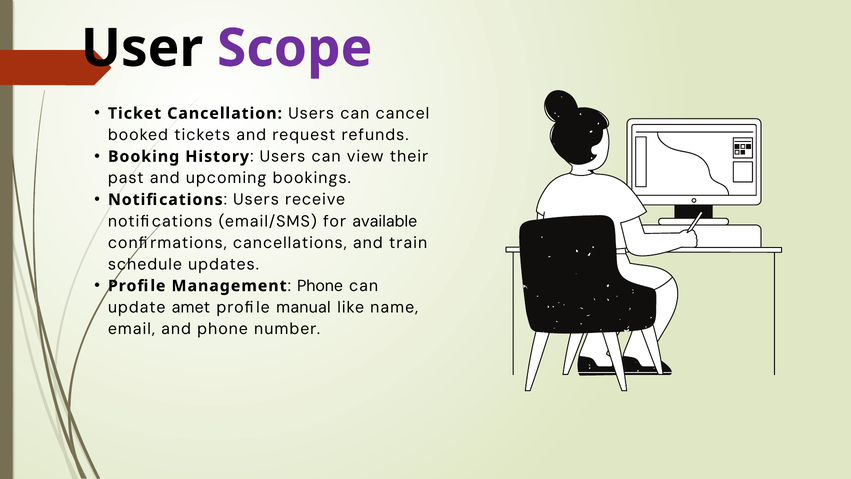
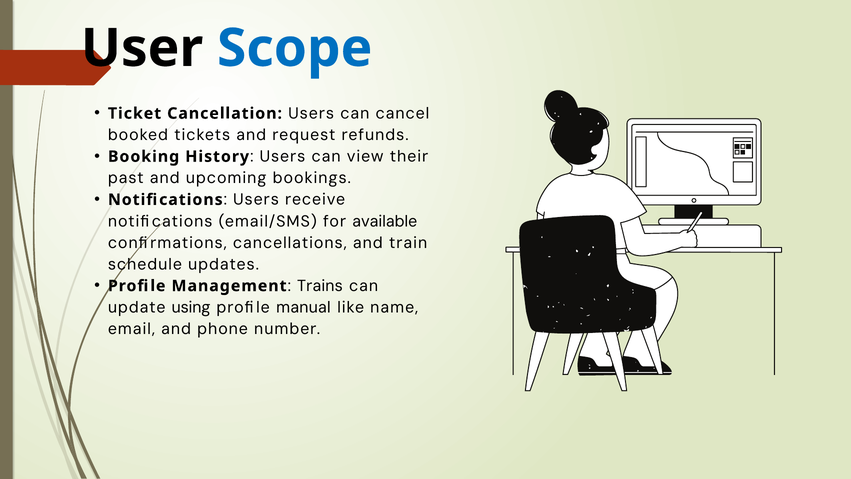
Scope colour: purple -> blue
Phone at (320, 286): Phone -> Trains
amet: amet -> using
